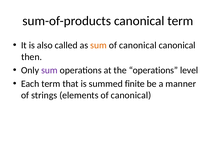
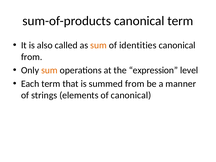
canonical at (138, 45): canonical -> identities
then at (32, 57): then -> from
sum at (49, 70) colour: purple -> orange
the operations: operations -> expression
summed finite: finite -> from
